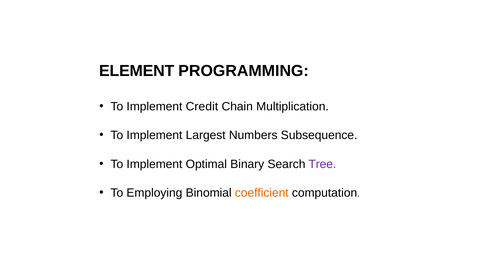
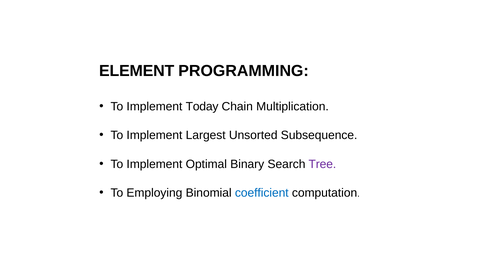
Credit: Credit -> Today
Numbers: Numbers -> Unsorted
coefficient colour: orange -> blue
